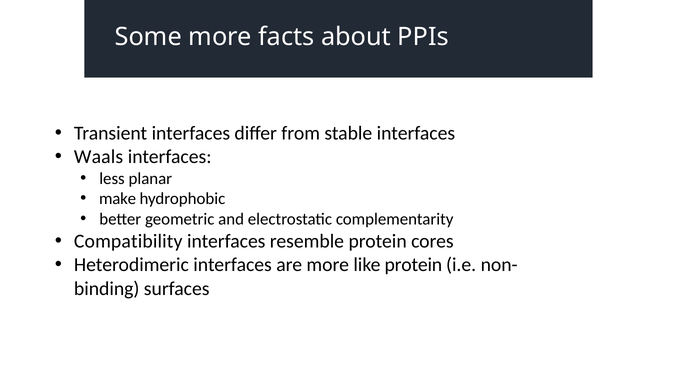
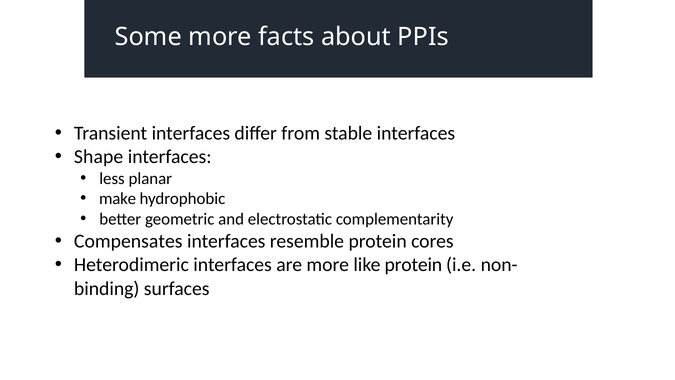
Waals: Waals -> Shape
Compatibility: Compatibility -> Compensates
